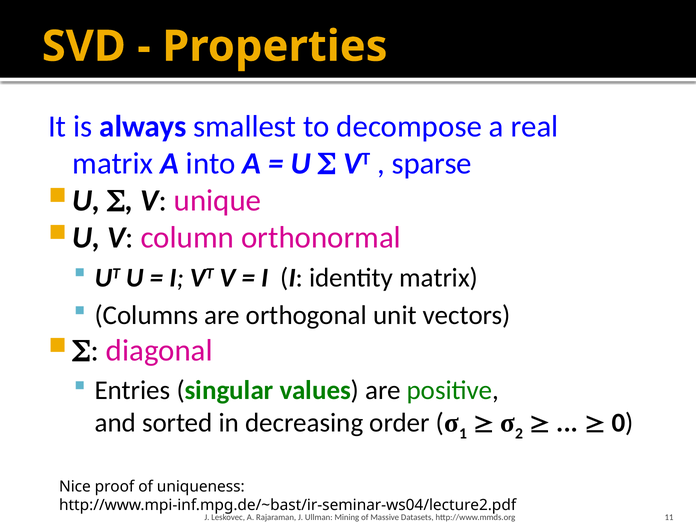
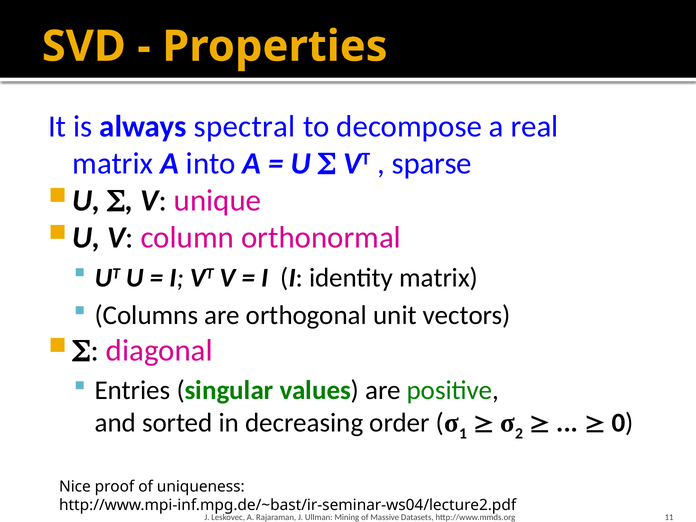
smallest: smallest -> spectral
